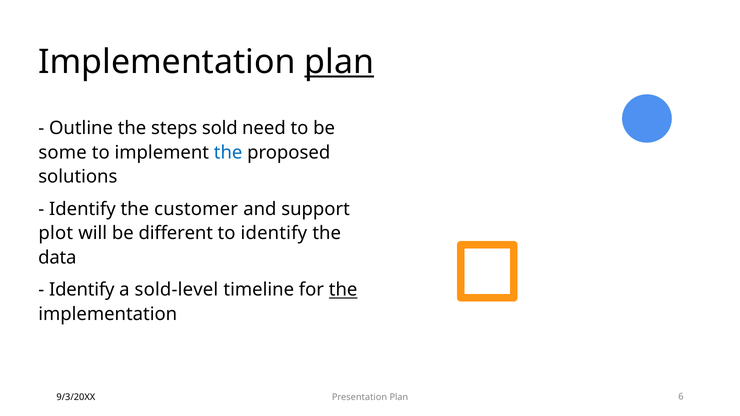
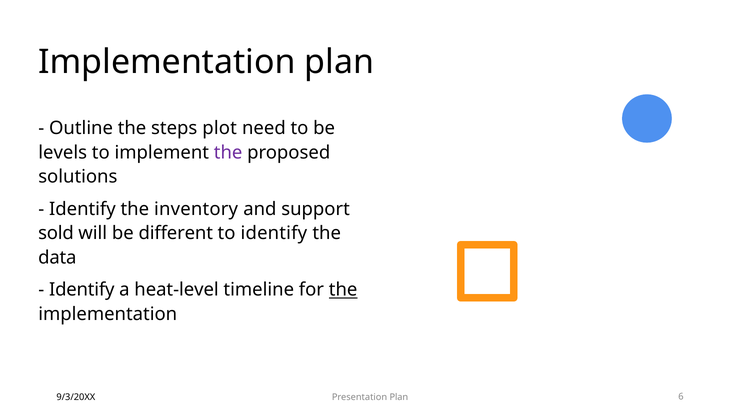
plan at (339, 62) underline: present -> none
sold: sold -> plot
some: some -> levels
the at (228, 153) colour: blue -> purple
customer: customer -> inventory
plot: plot -> sold
sold-level: sold-level -> heat-level
